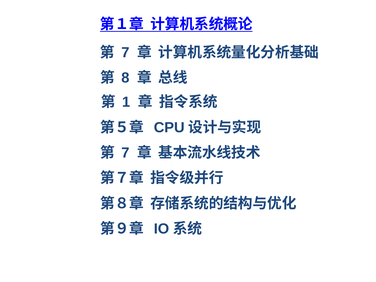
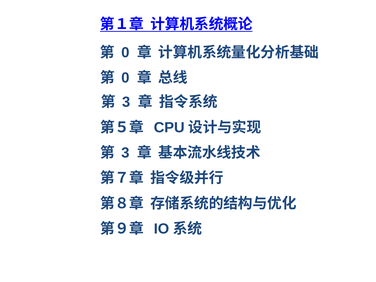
7 at (125, 52): 7 -> 0
8 at (125, 78): 8 -> 0
1 at (126, 102): 1 -> 3
7 at (125, 153): 7 -> 3
